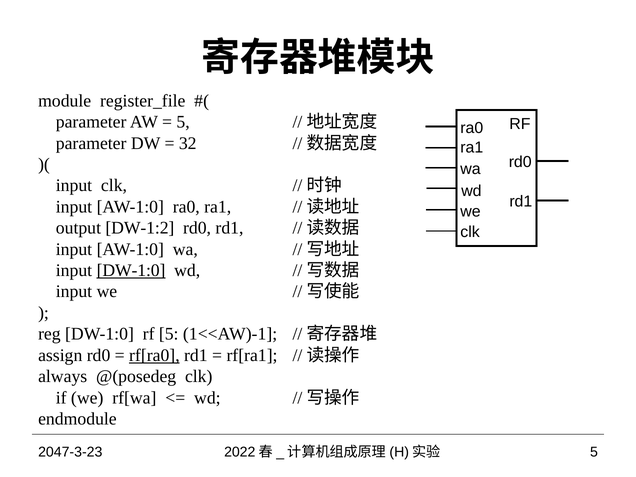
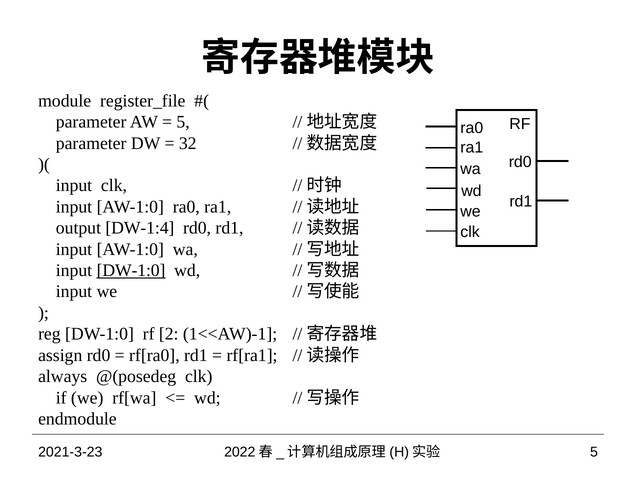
DW-1:2: DW-1:2 -> DW-1:4
rf 5: 5 -> 2
rf[ra0 underline: present -> none
2047-3-23: 2047-3-23 -> 2021-3-23
